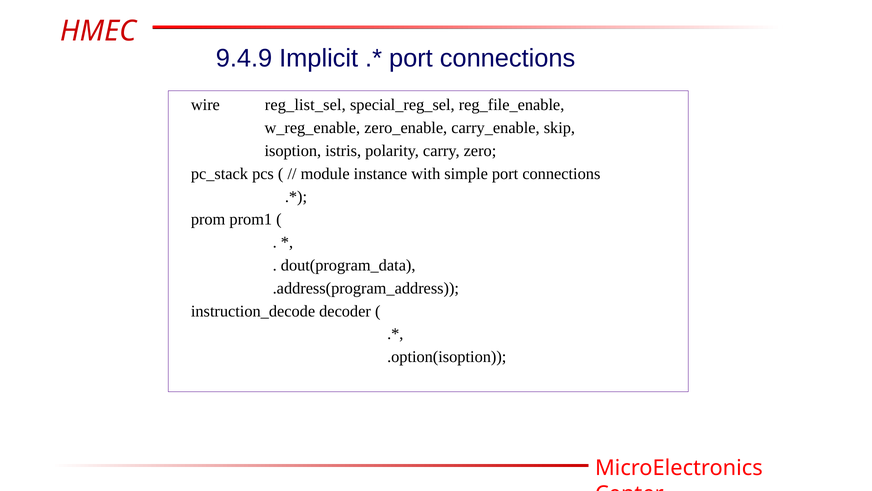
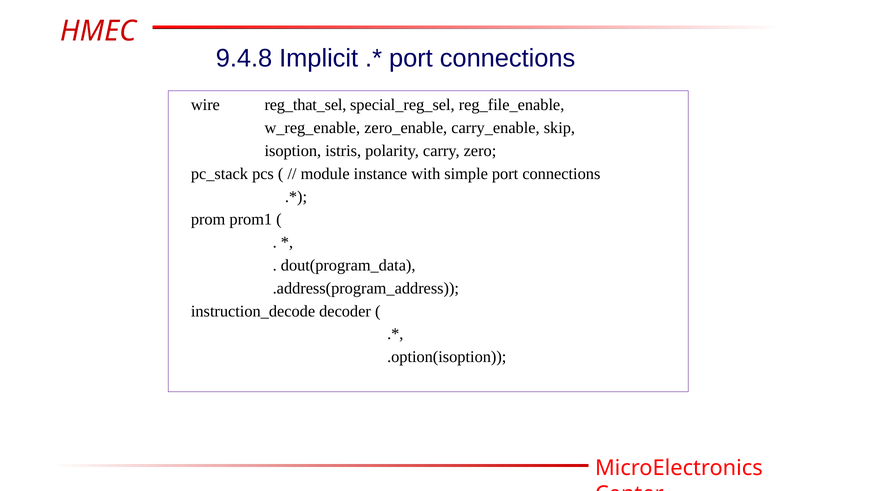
9.4.9: 9.4.9 -> 9.4.8
reg_list_sel: reg_list_sel -> reg_that_sel
